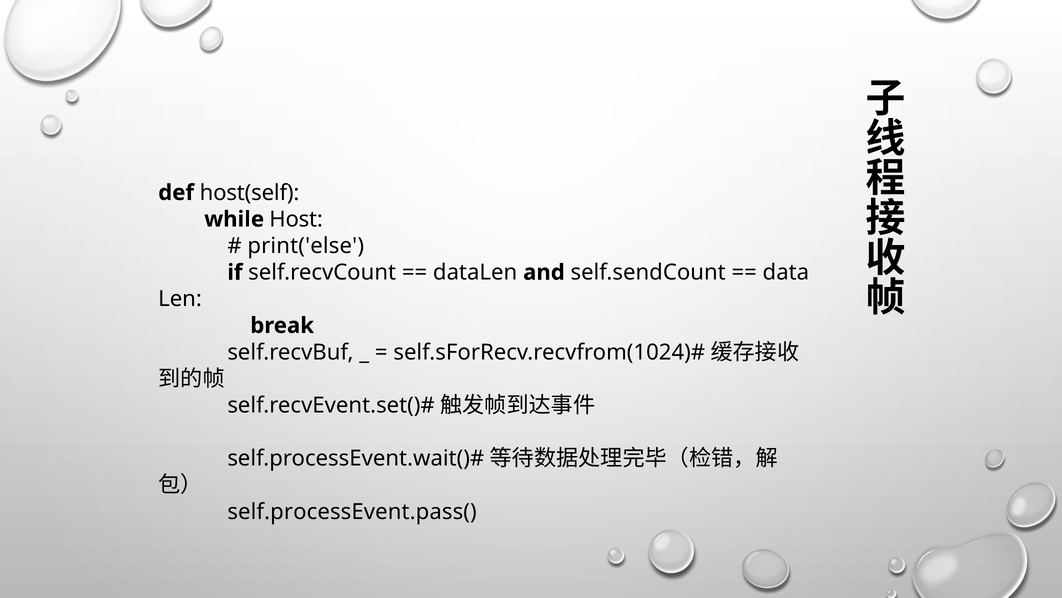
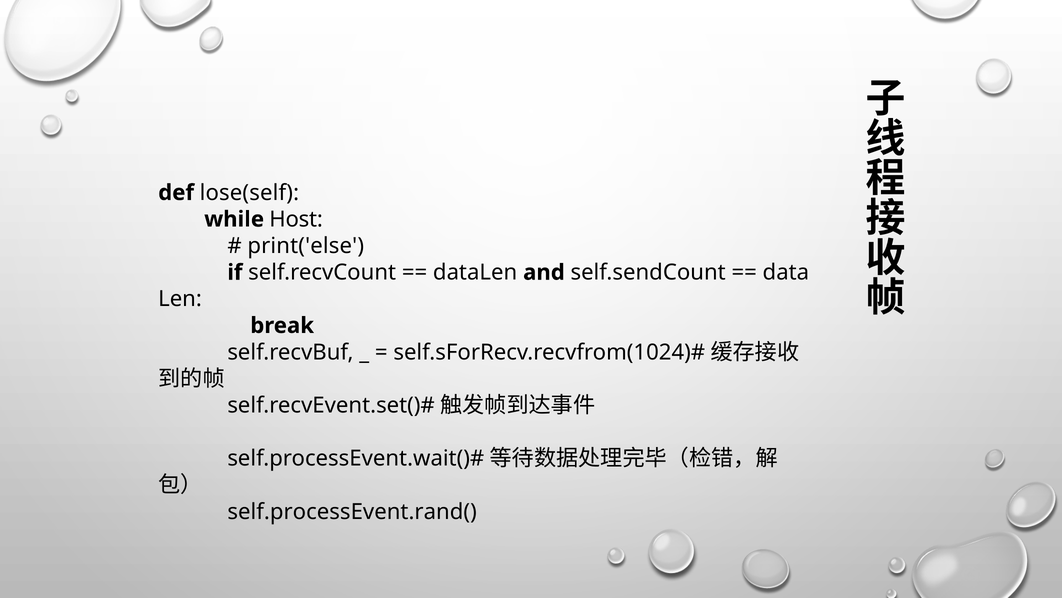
host(self: host(self -> lose(self
self.processEvent.pass(: self.processEvent.pass( -> self.processEvent.rand(
